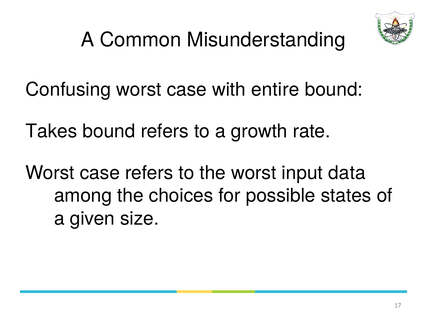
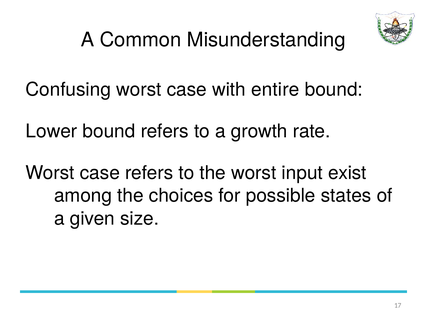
Takes: Takes -> Lower
data: data -> exist
